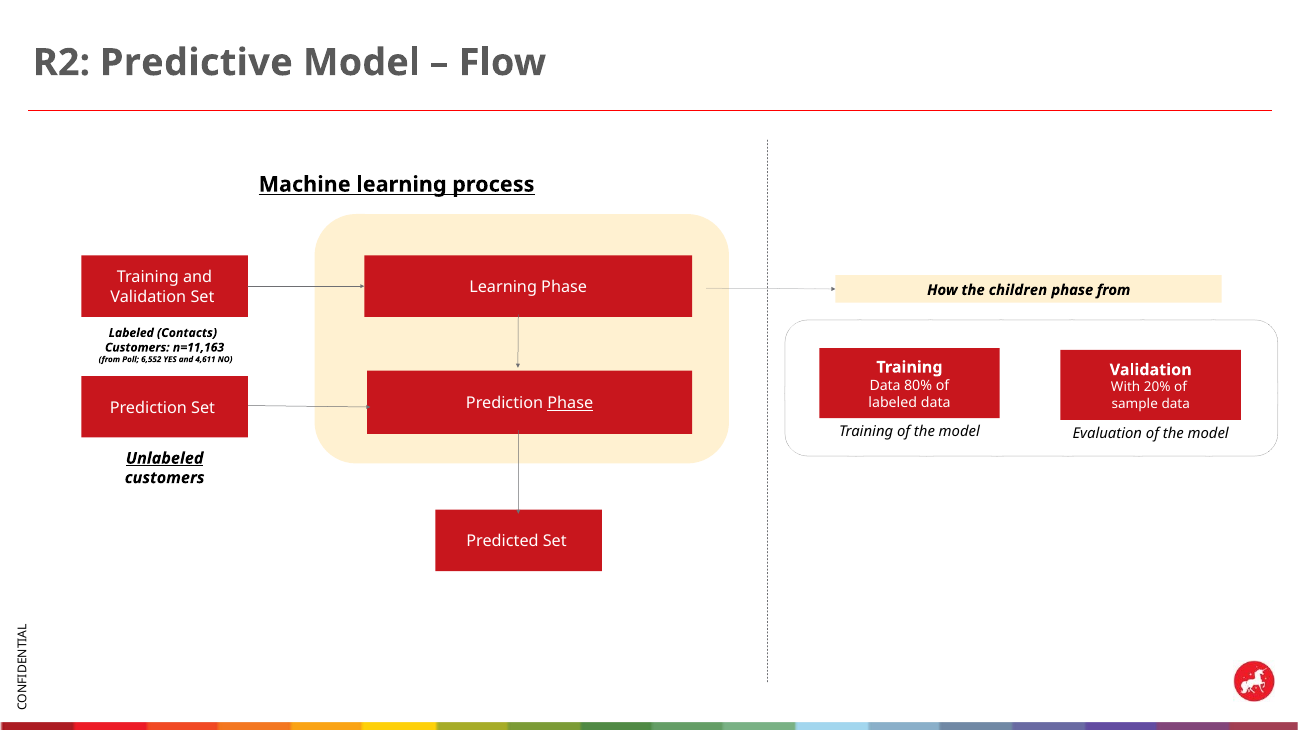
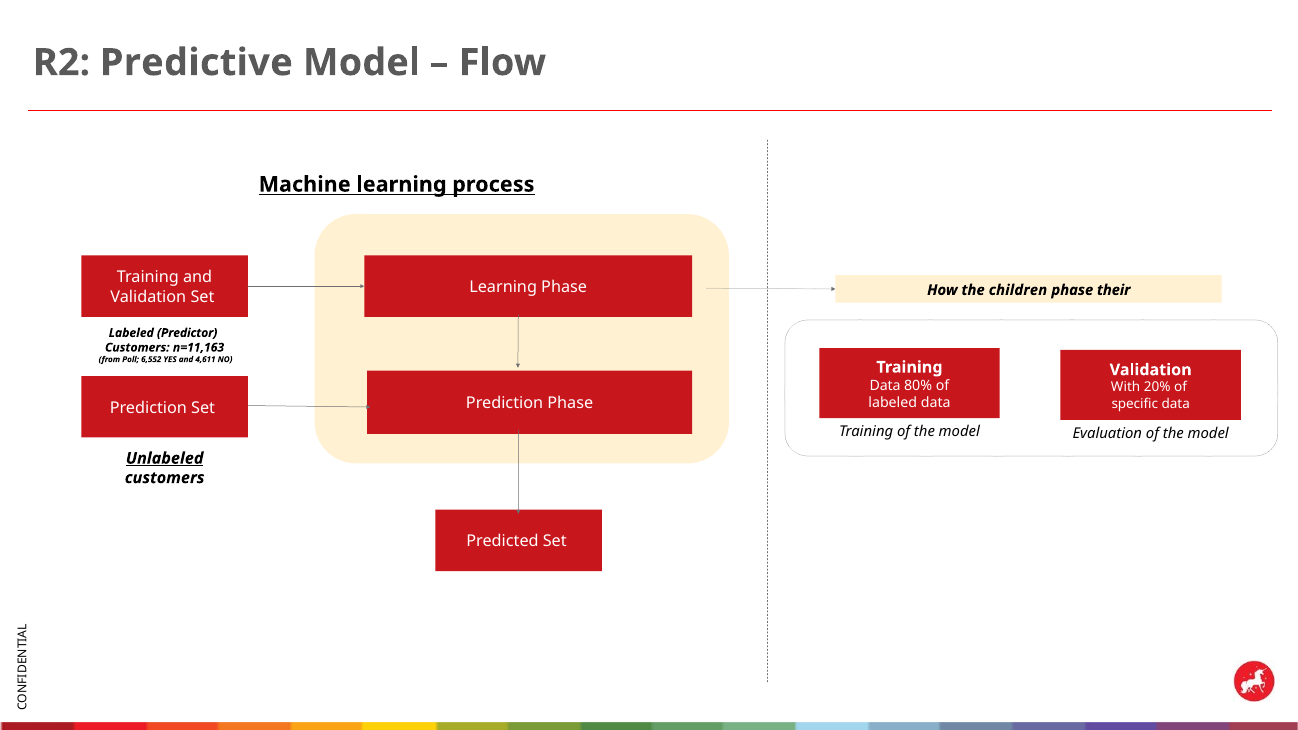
phase from: from -> their
Contacts: Contacts -> Predictor
Phase at (570, 404) underline: present -> none
sample: sample -> specific
